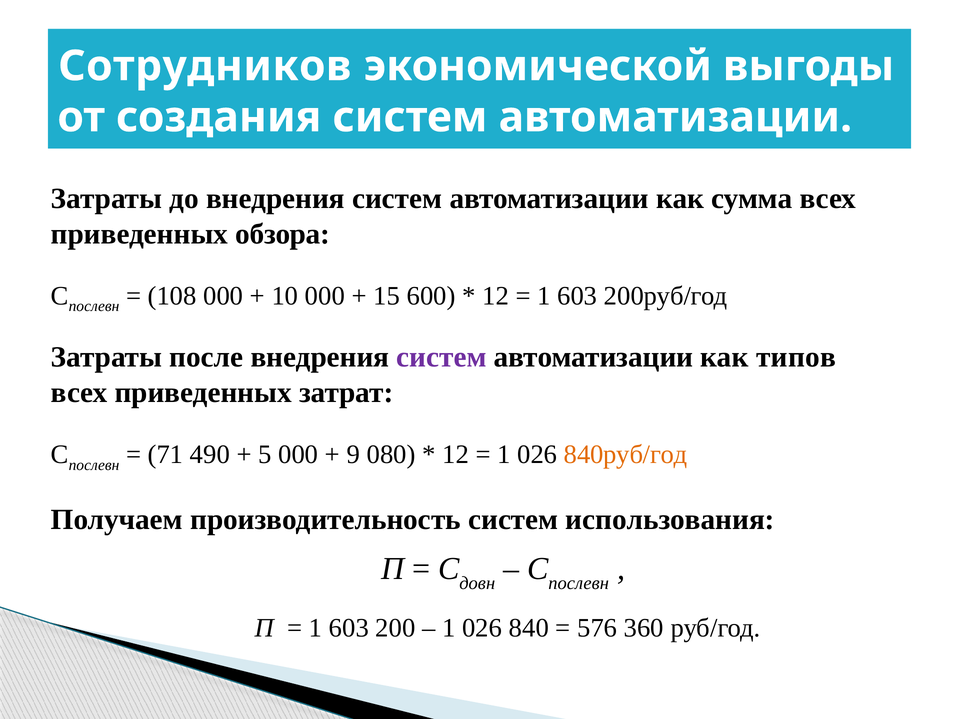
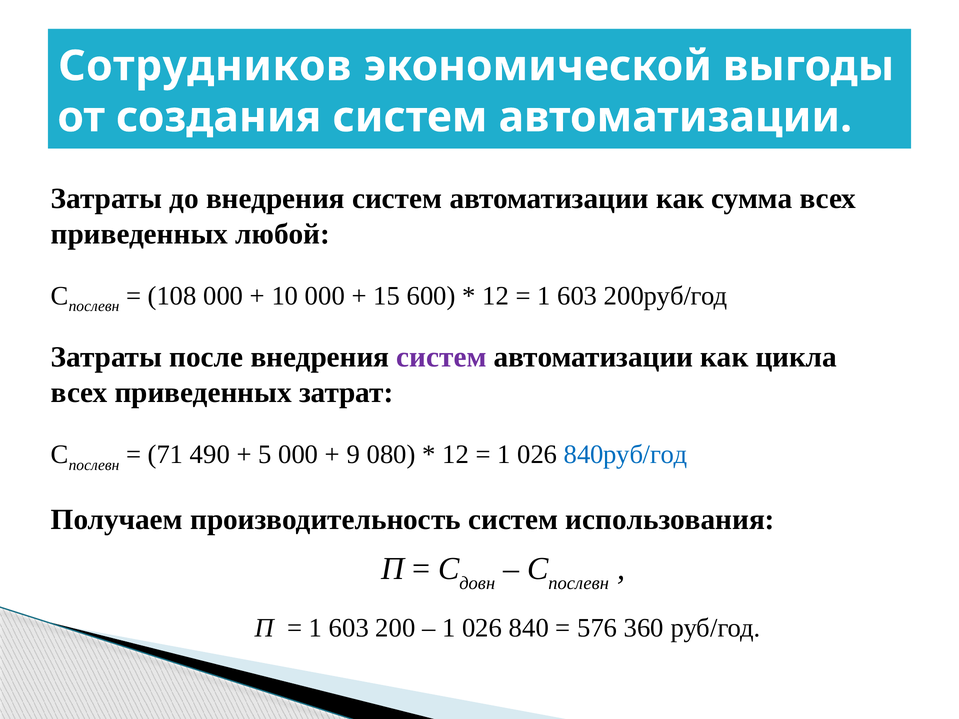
обзора: обзора -> любой
типов: типов -> цикла
840руб/год colour: orange -> blue
